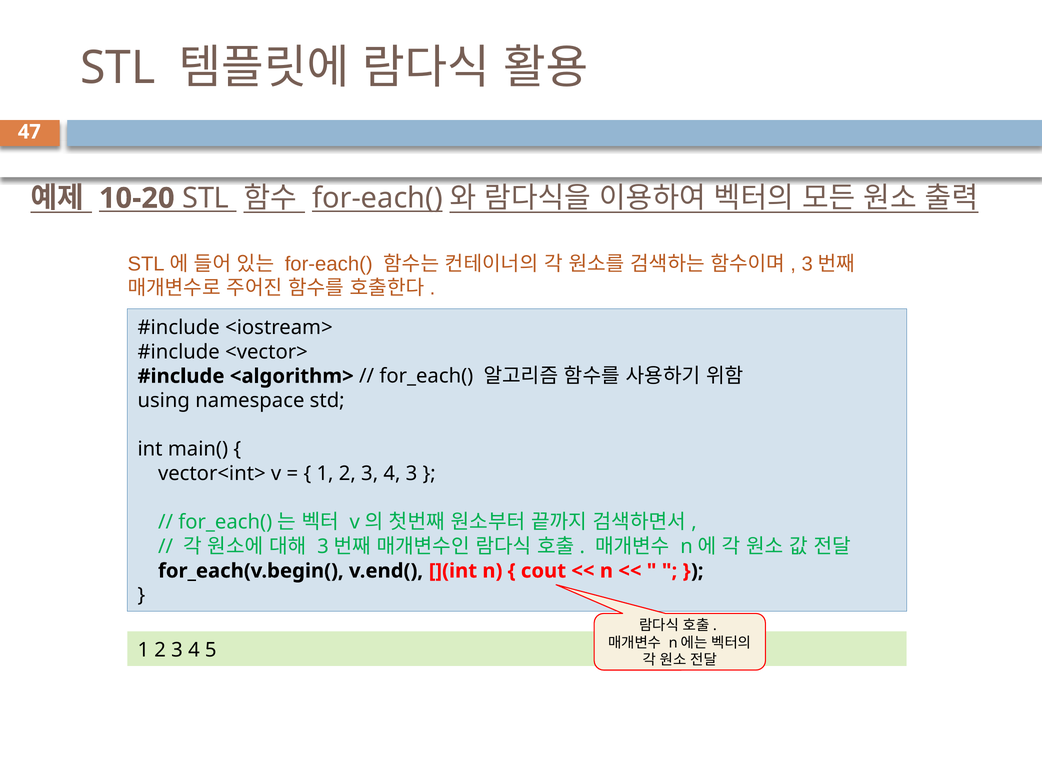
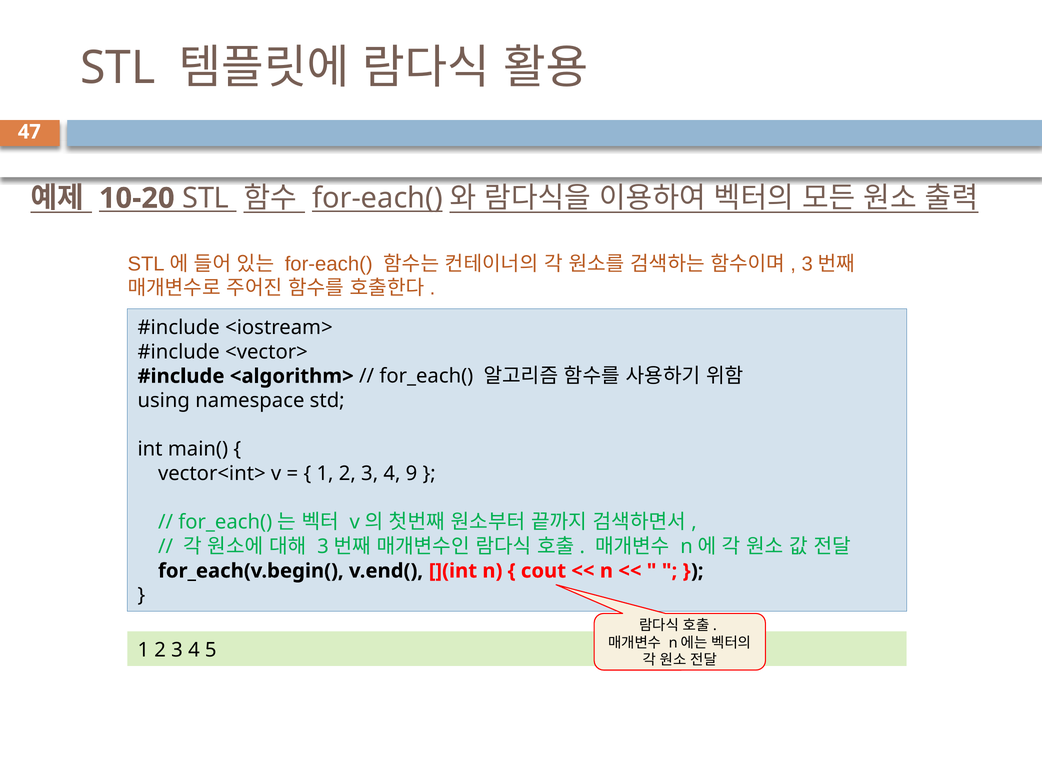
4 3: 3 -> 9
